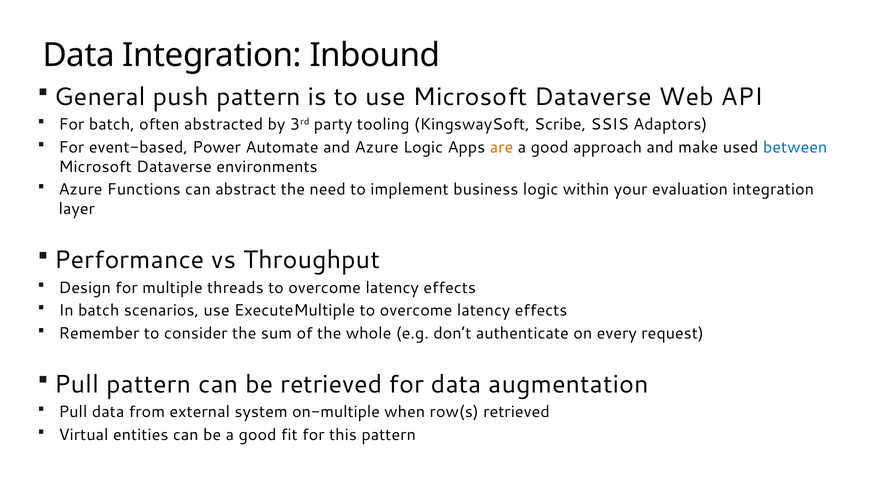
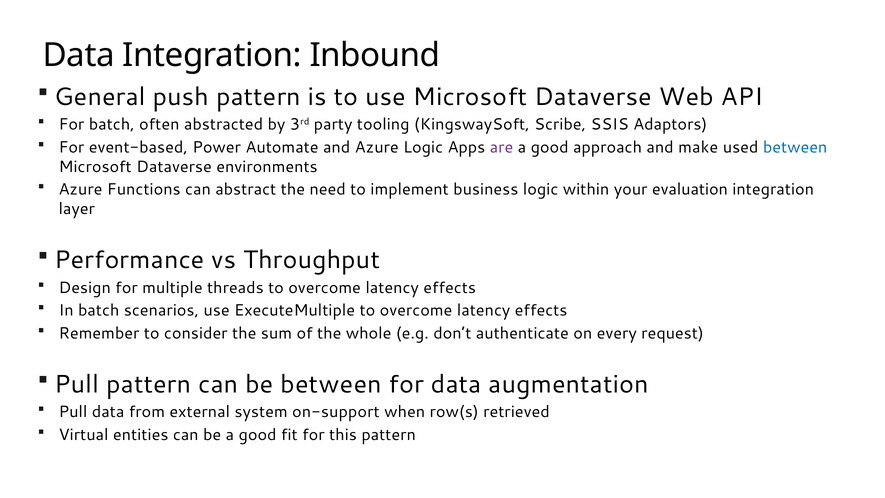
are colour: orange -> purple
be retrieved: retrieved -> between
on-multiple: on-multiple -> on-support
